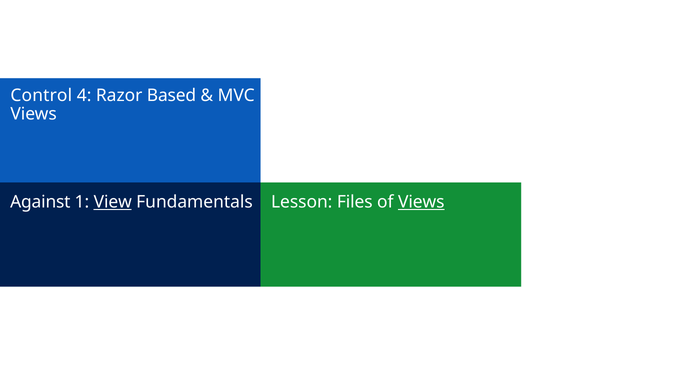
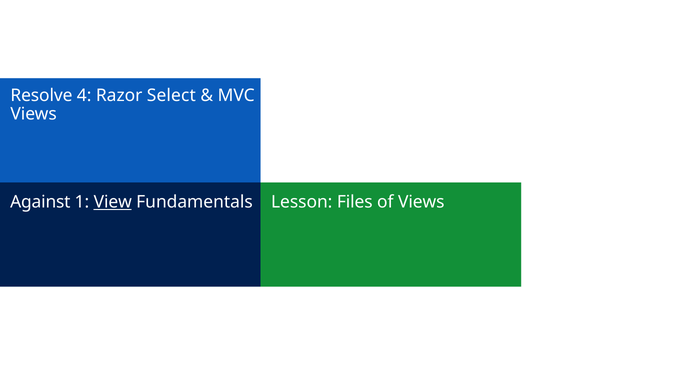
Control: Control -> Resolve
Based: Based -> Select
Views at (421, 202) underline: present -> none
